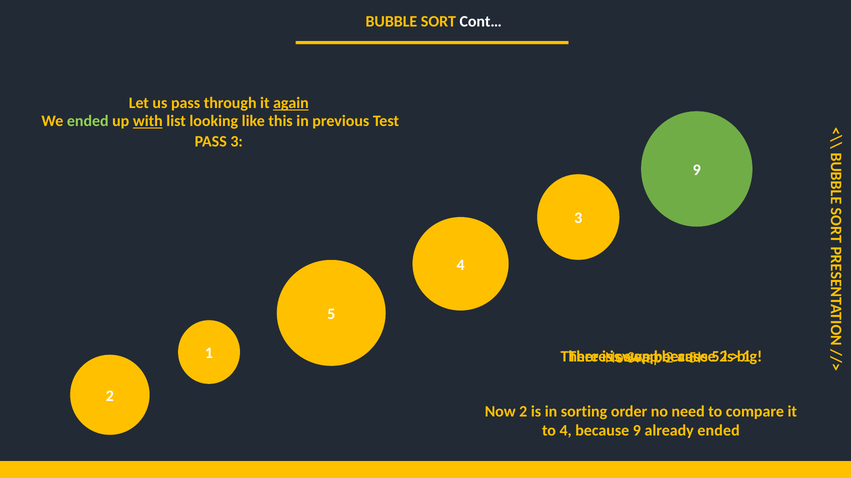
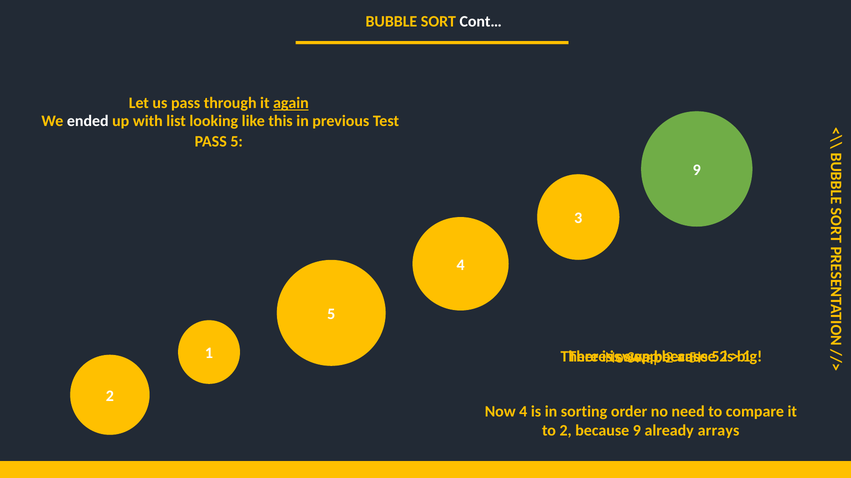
ended at (88, 121) colour: light green -> white
with underline: present -> none
PASS 3: 3 -> 5
Now 2: 2 -> 4
to 4: 4 -> 2
already ended: ended -> arrays
